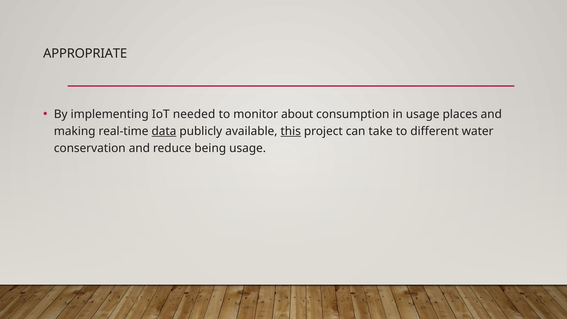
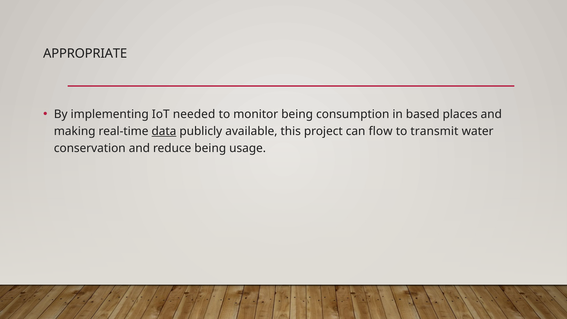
monitor about: about -> being
in usage: usage -> based
this underline: present -> none
take: take -> flow
different: different -> transmit
